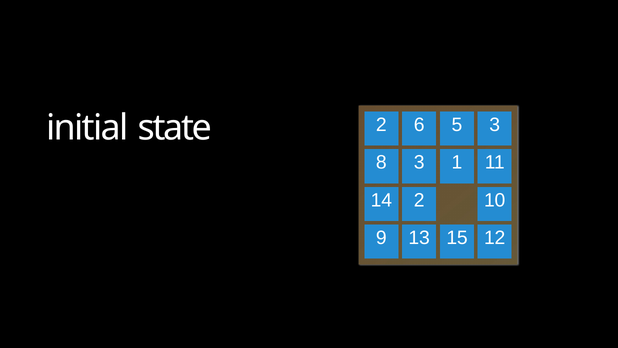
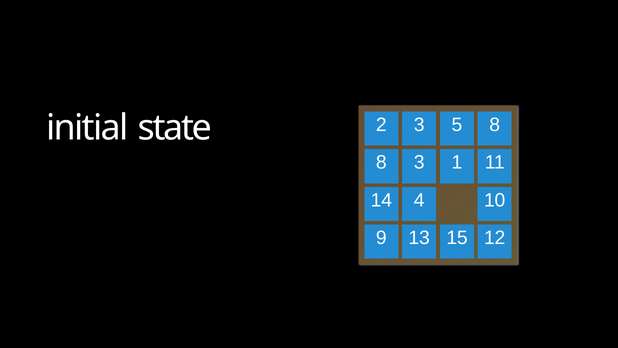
2 6: 6 -> 3
5 3: 3 -> 8
14 2: 2 -> 4
